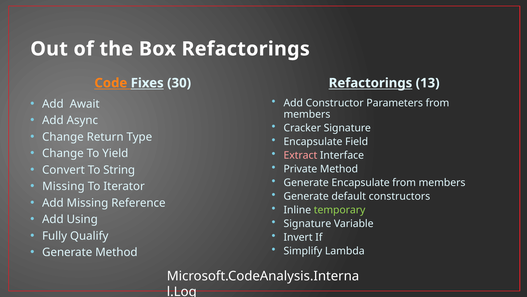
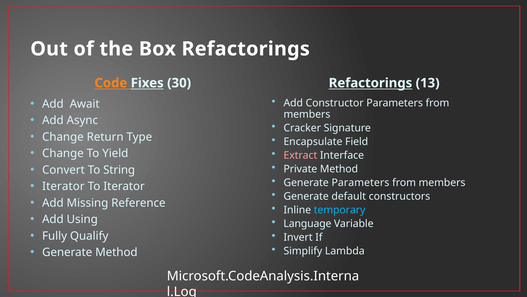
Generate Encapsulate: Encapsulate -> Parameters
Missing at (63, 186): Missing -> Iterator
temporary colour: light green -> light blue
Signature at (307, 223): Signature -> Language
